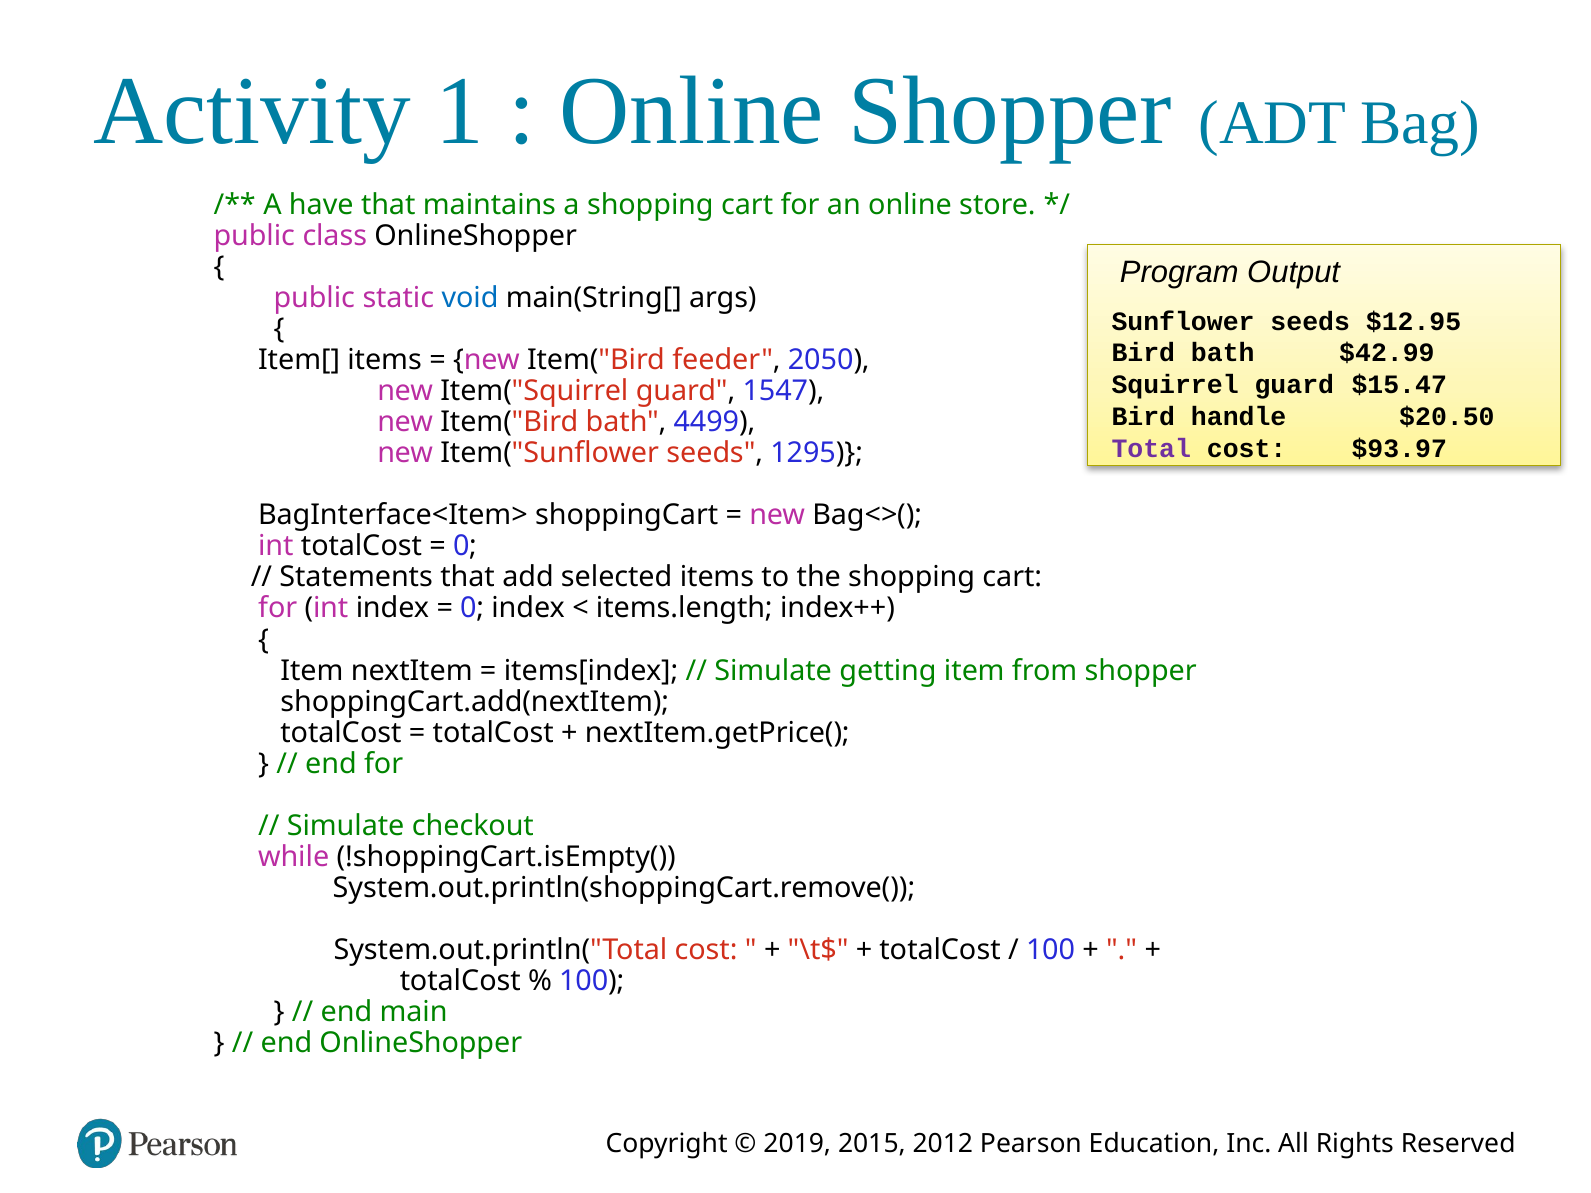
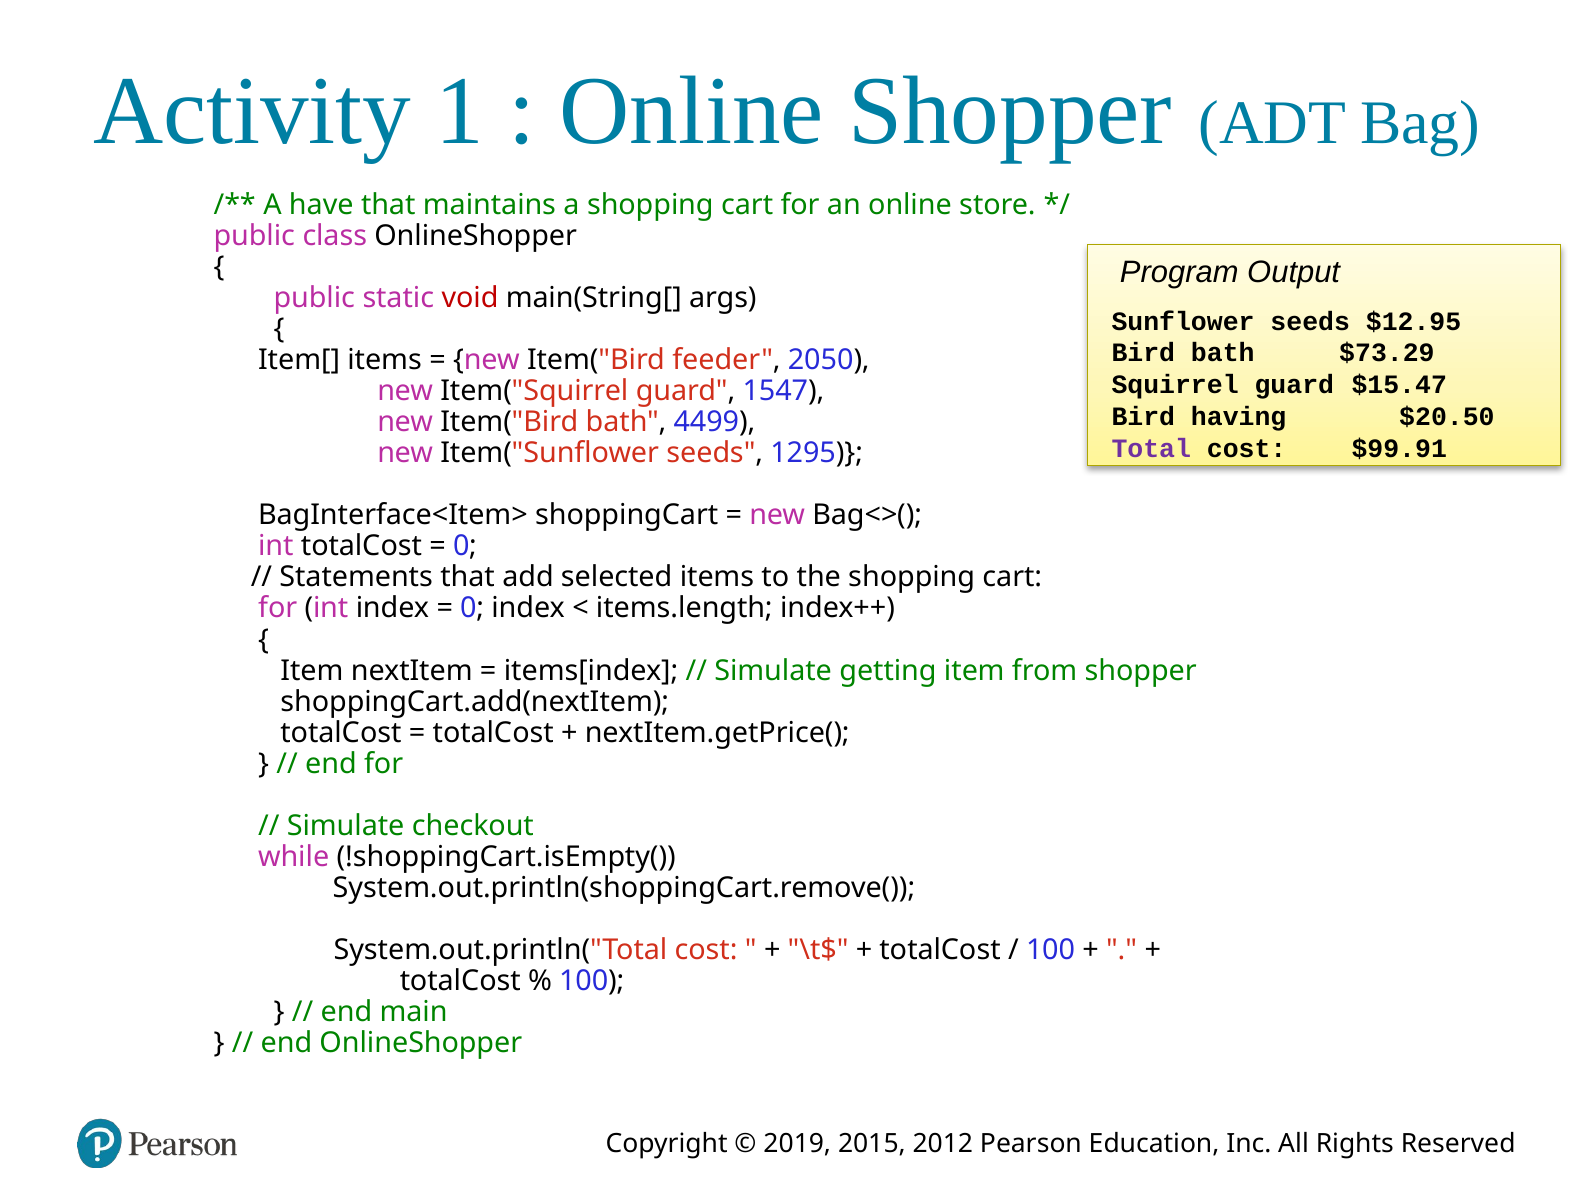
void colour: blue -> red
$42.99: $42.99 -> $73.29
handle: handle -> having
$93.97: $93.97 -> $99.91
